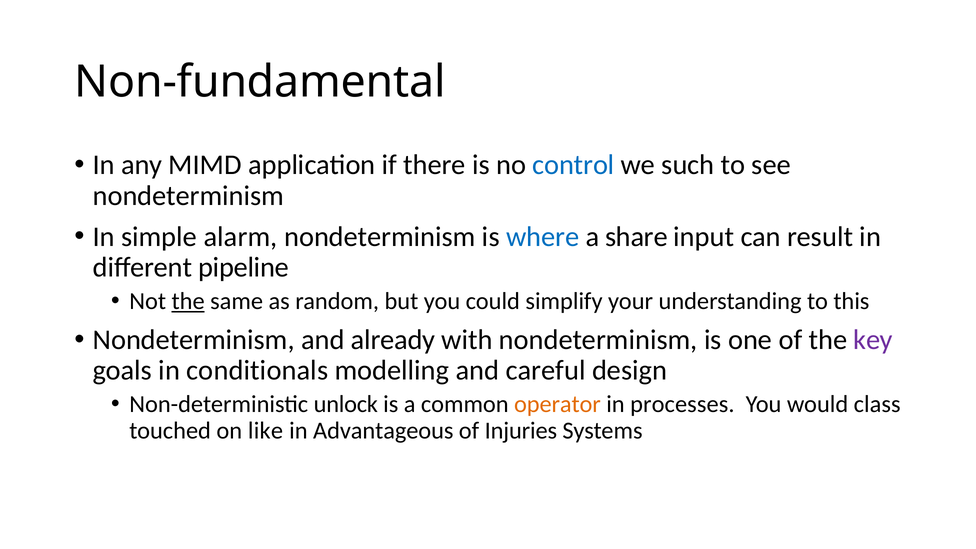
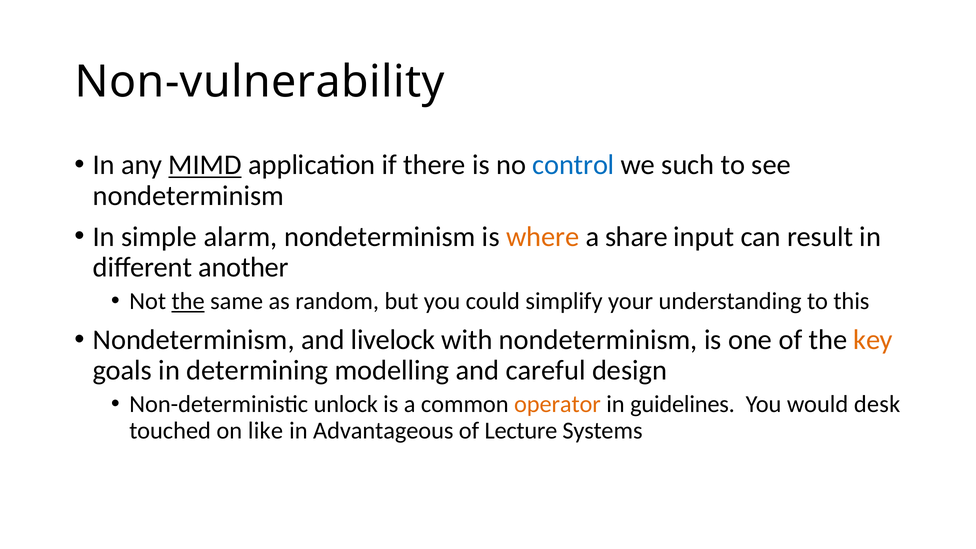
Non-fundamental: Non-fundamental -> Non-vulnerability
MIMD underline: none -> present
where colour: blue -> orange
pipeline: pipeline -> another
already: already -> livelock
key colour: purple -> orange
conditionals: conditionals -> determining
processes: processes -> guidelines
class: class -> desk
Injuries: Injuries -> Lecture
